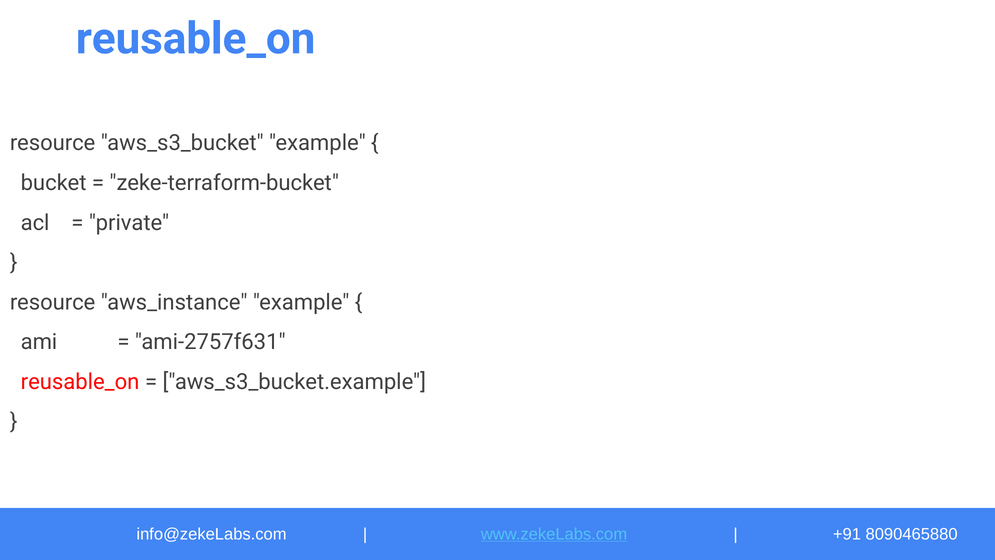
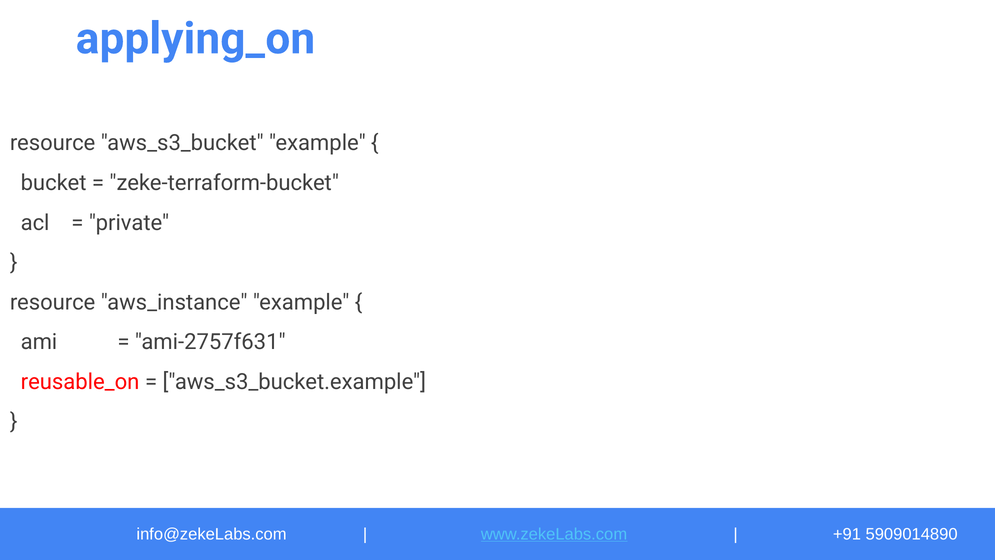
reusable_on at (196, 39): reusable_on -> applying_on
8090465880: 8090465880 -> 5909014890
